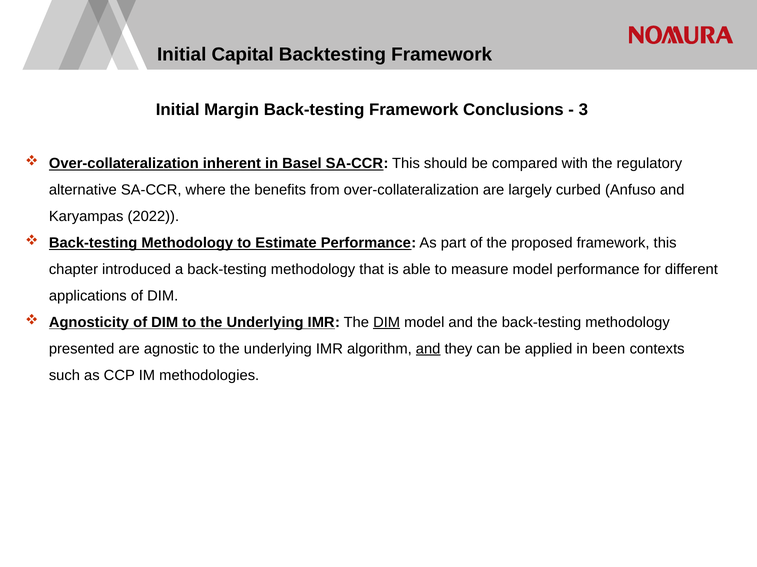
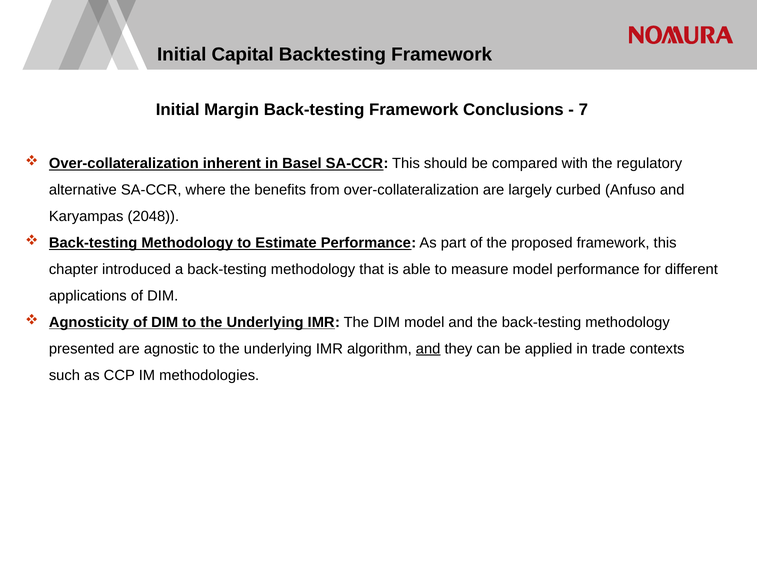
3: 3 -> 7
2022: 2022 -> 2048
DIM at (387, 323) underline: present -> none
been: been -> trade
